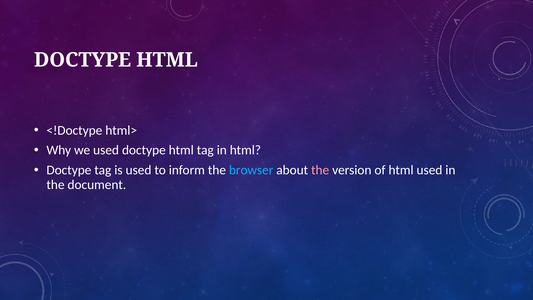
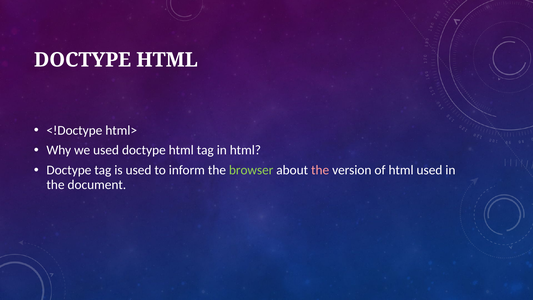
browser colour: light blue -> light green
